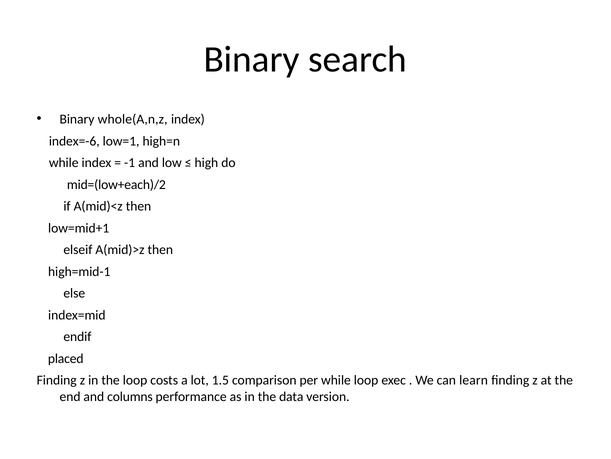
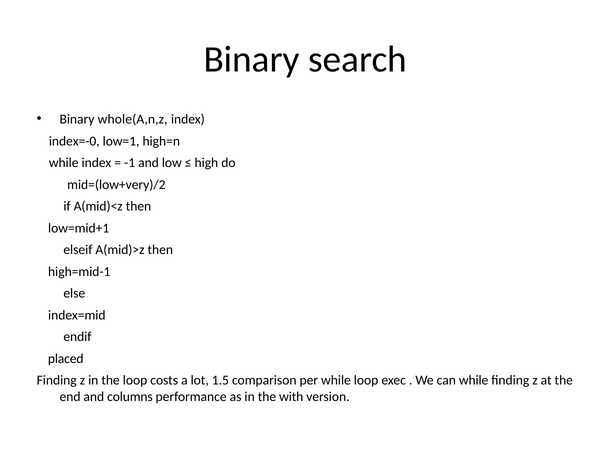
index=-6: index=-6 -> index=-0
mid=(low+each)/2: mid=(low+each)/2 -> mid=(low+very)/2
can learn: learn -> while
data: data -> with
